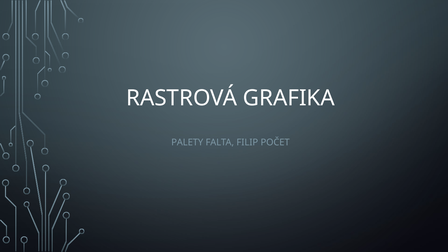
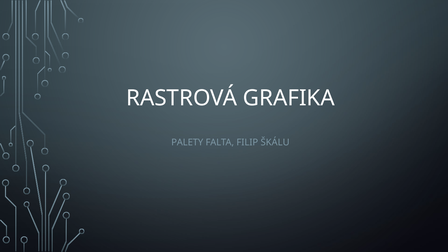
POČET: POČET -> ŠKÁLU
